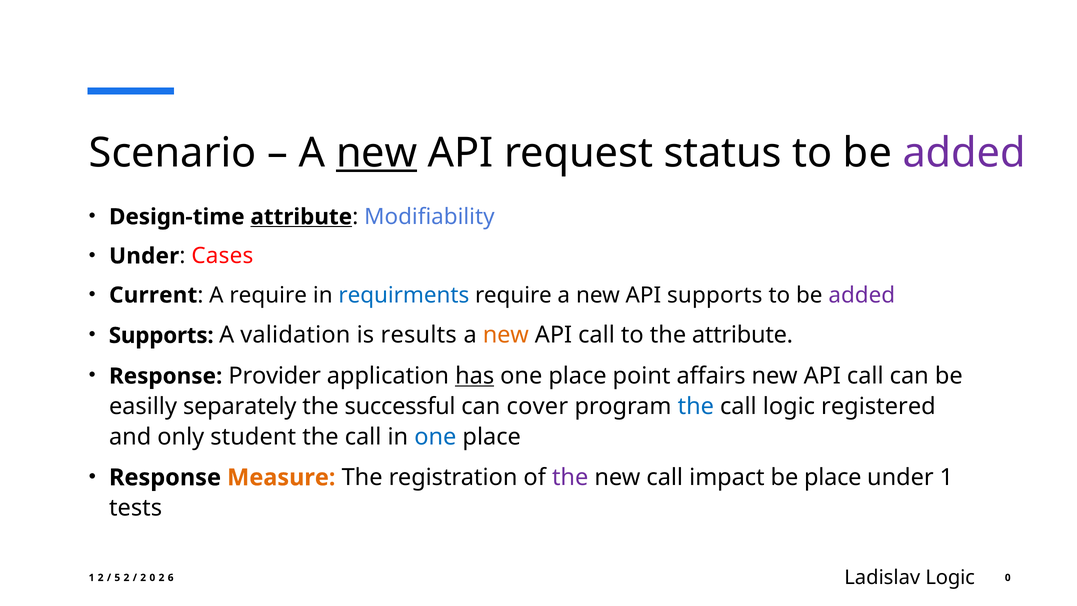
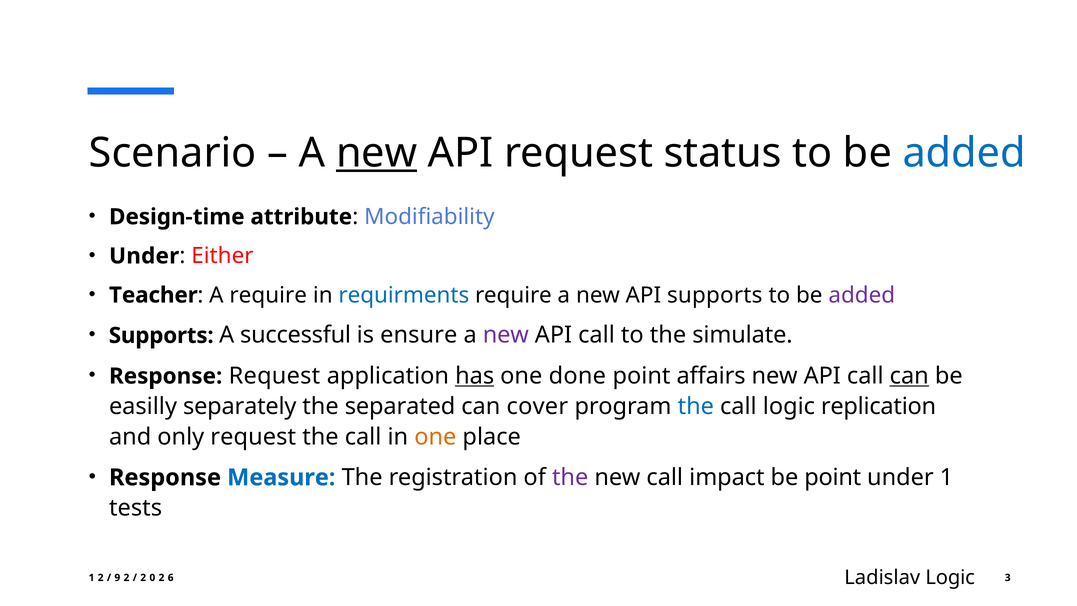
added at (964, 153) colour: purple -> blue
attribute at (301, 217) underline: present -> none
Cases: Cases -> Either
Current: Current -> Teacher
validation: validation -> successful
results: results -> ensure
new at (506, 335) colour: orange -> purple
the attribute: attribute -> simulate
Response Provider: Provider -> Request
place at (577, 376): place -> done
can at (909, 376) underline: none -> present
successful: successful -> separated
registered: registered -> replication
only student: student -> request
one at (435, 437) colour: blue -> orange
Measure colour: orange -> blue
be place: place -> point
5: 5 -> 9
0 at (1008, 578): 0 -> 3
